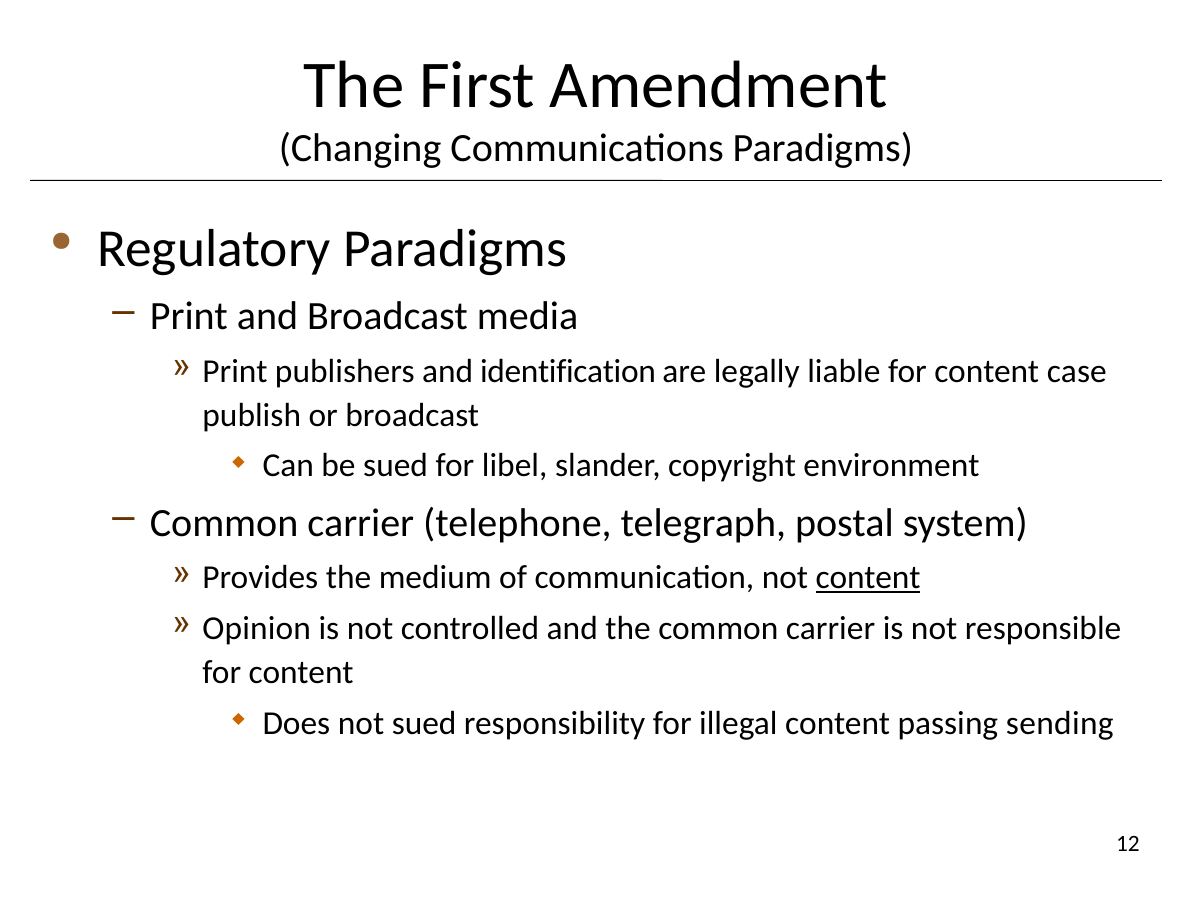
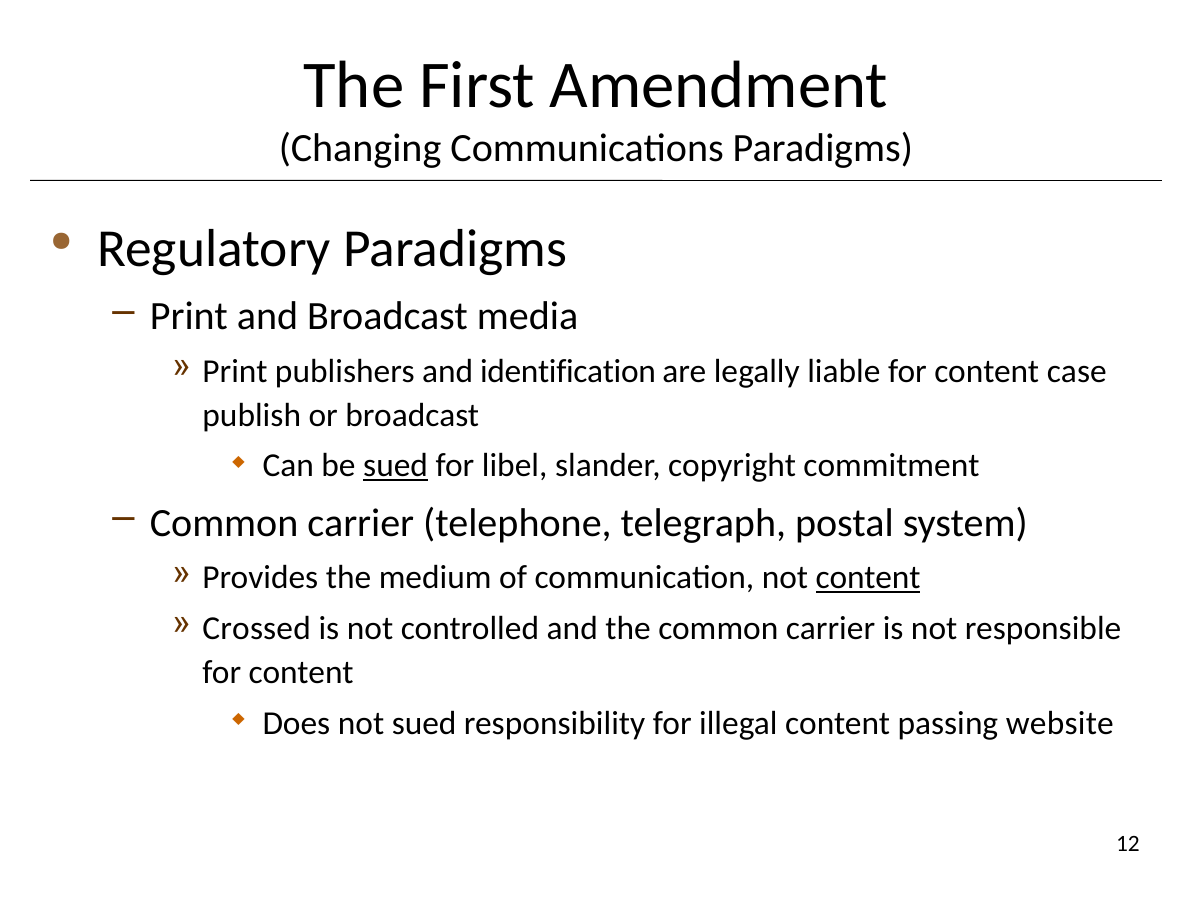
sued at (396, 466) underline: none -> present
environment: environment -> commitment
Opinion: Opinion -> Crossed
sending: sending -> website
